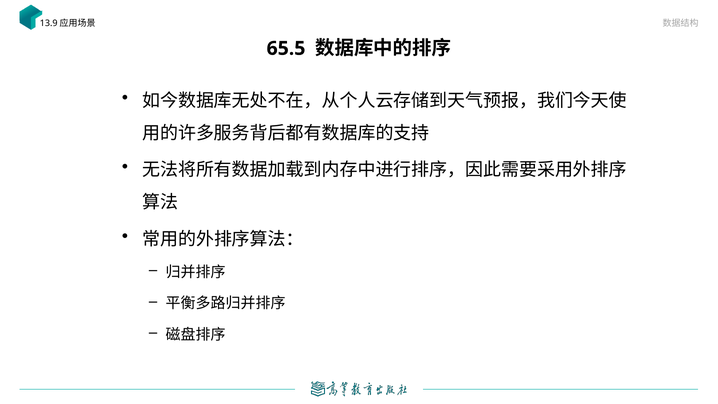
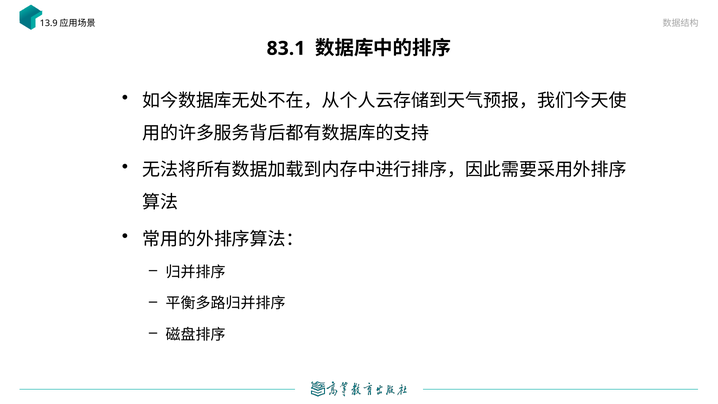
65.5: 65.5 -> 83.1
